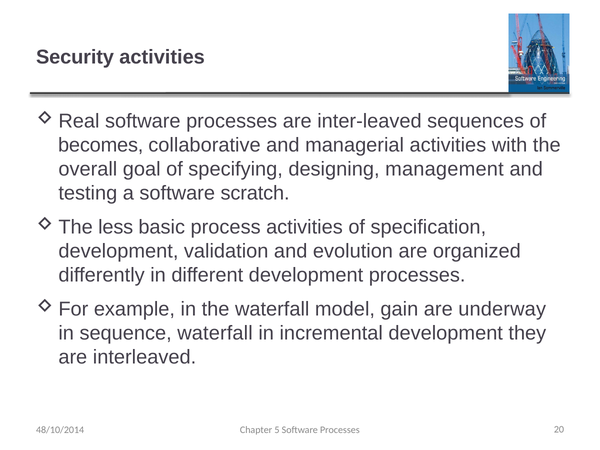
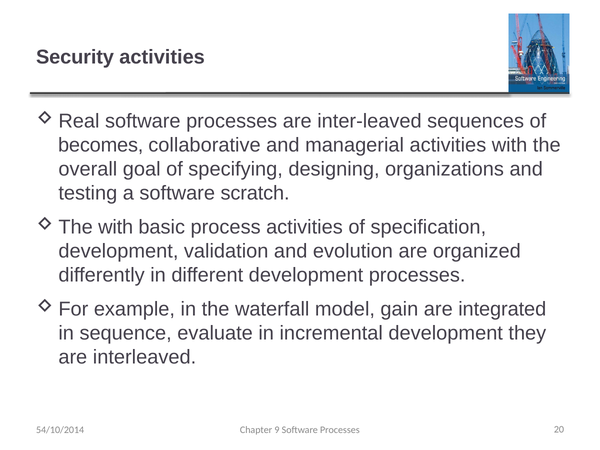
management: management -> organizations
less at (116, 227): less -> with
underway: underway -> integrated
sequence waterfall: waterfall -> evaluate
48/10/2014: 48/10/2014 -> 54/10/2014
5: 5 -> 9
